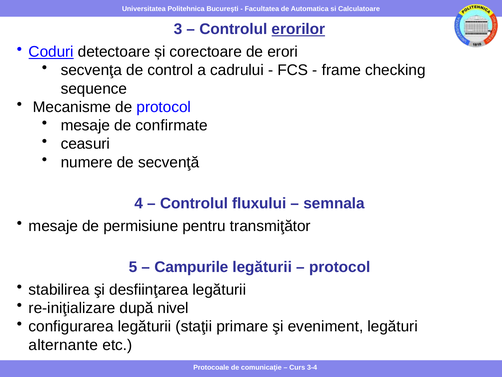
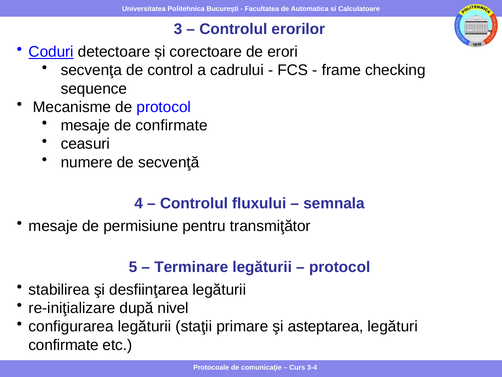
erorilor underline: present -> none
Campurile: Campurile -> Terminare
eveniment: eveniment -> asteptarea
alternante at (63, 344): alternante -> confirmate
